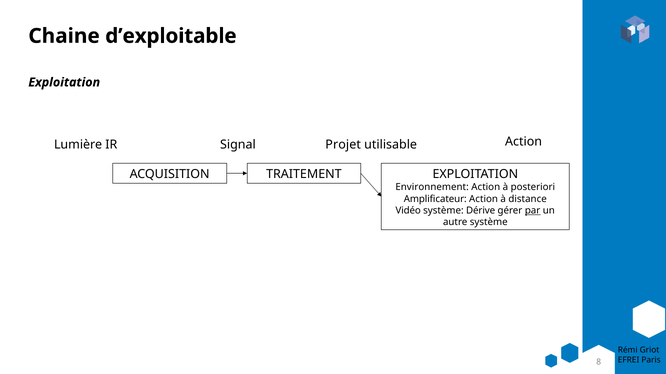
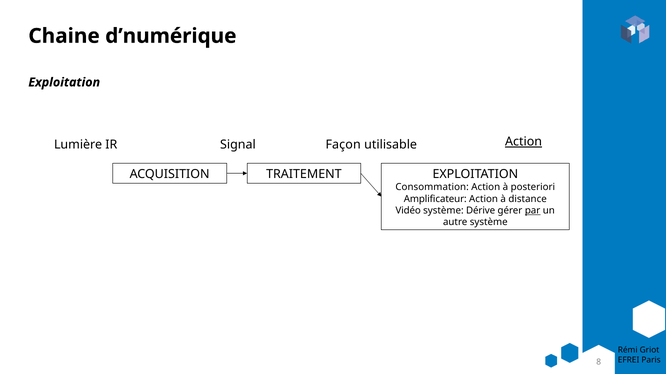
d’exploitable: d’exploitable -> d’numérique
Projet: Projet -> Façon
Action at (524, 142) underline: none -> present
Environnement: Environnement -> Consommation
